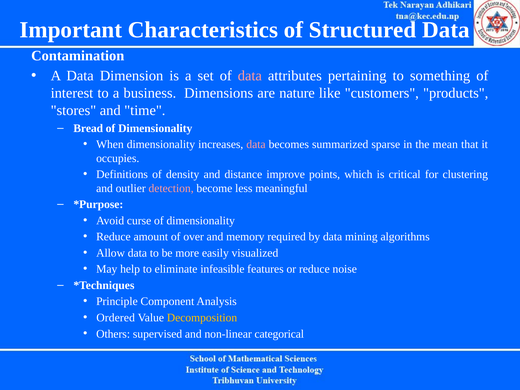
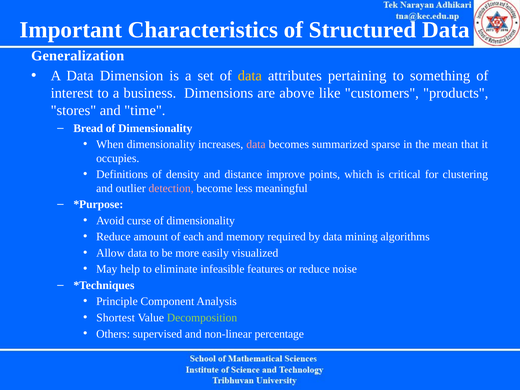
Contamination: Contamination -> Generalization
data at (250, 76) colour: pink -> yellow
nature: nature -> above
over: over -> each
Ordered: Ordered -> Shortest
Decomposition colour: yellow -> light green
categorical: categorical -> percentage
